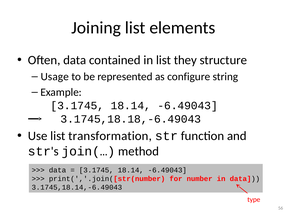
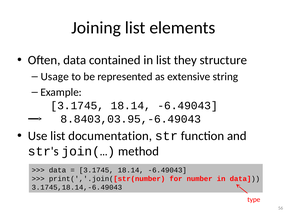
configure: configure -> extensive
3.1745,18.18,-6.49043: 3.1745,18.18,-6.49043 -> 8.8403,03.95,-6.49043
transformation: transformation -> documentation
